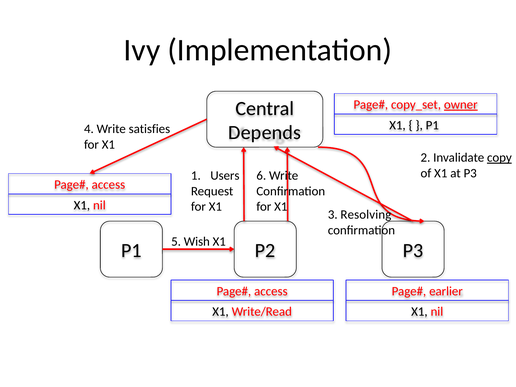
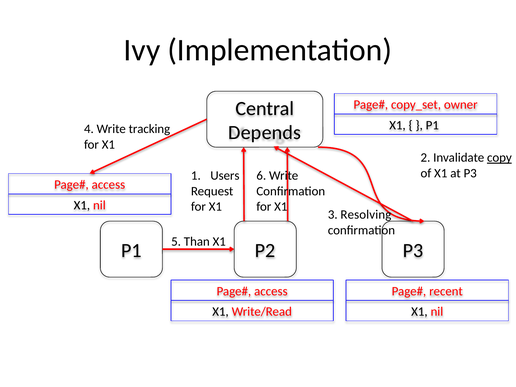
owner underline: present -> none
satisfies: satisfies -> tracking
Wish: Wish -> Than
earlier: earlier -> recent
